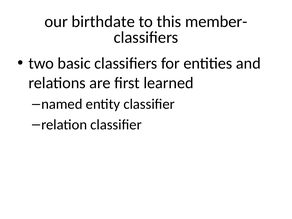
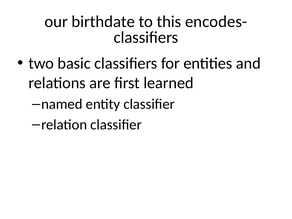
member-: member- -> encodes-
